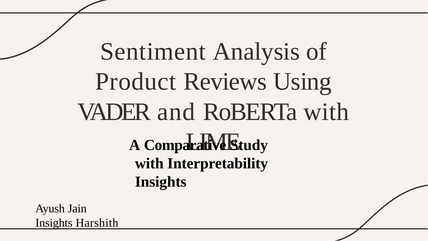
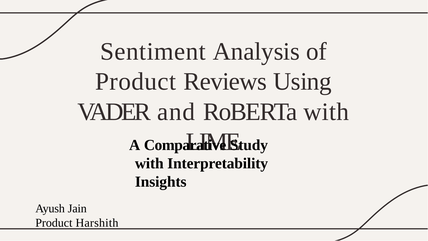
Insights at (54, 223): Insights -> Product
